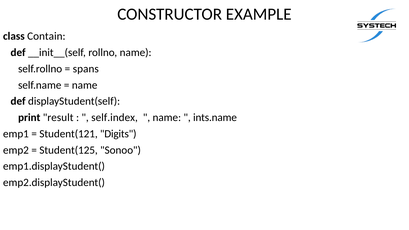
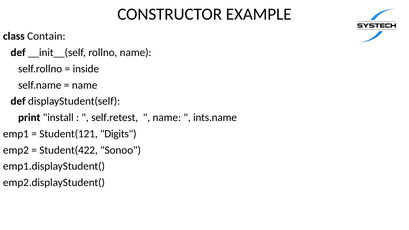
spans: spans -> inside
result: result -> install
self.index: self.index -> self.retest
Student(125: Student(125 -> Student(422
